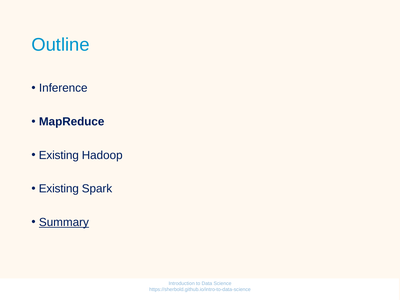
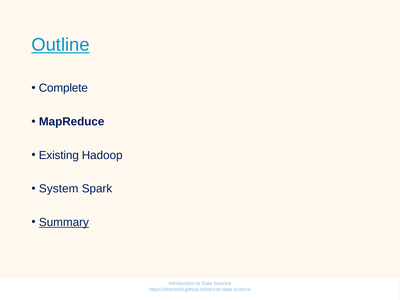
Outline underline: none -> present
Inference: Inference -> Complete
Existing at (59, 189): Existing -> System
